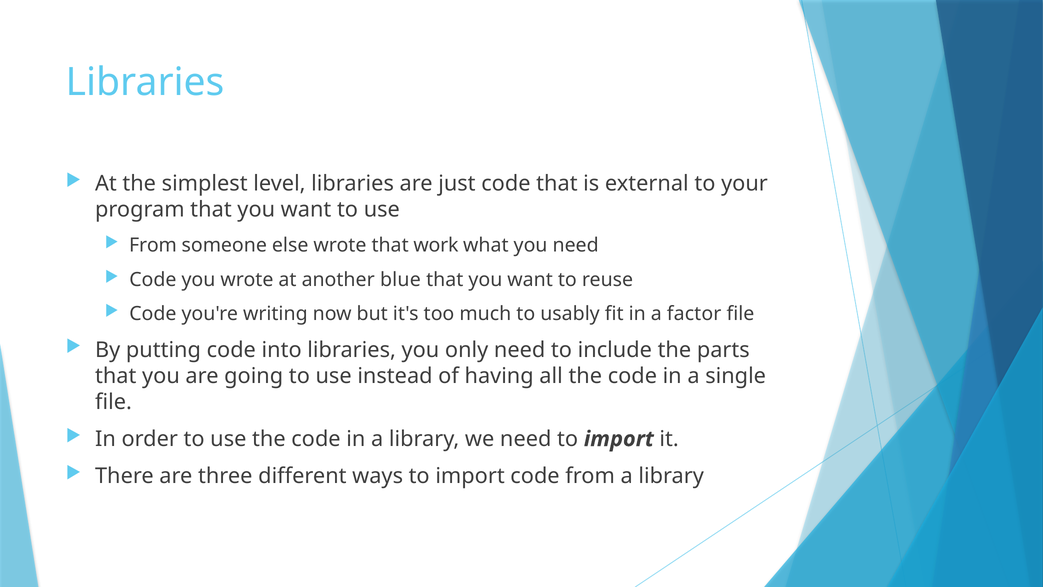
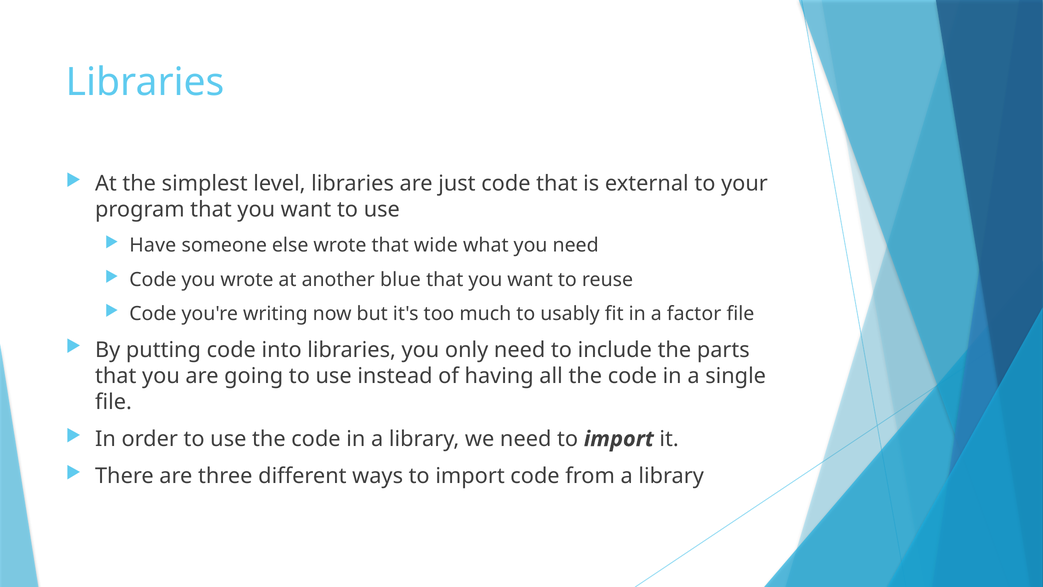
From at (153, 245): From -> Have
work: work -> wide
